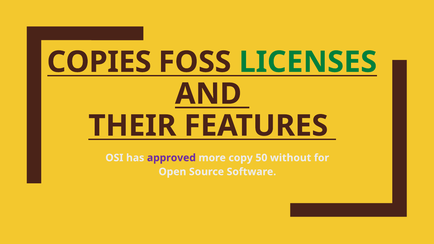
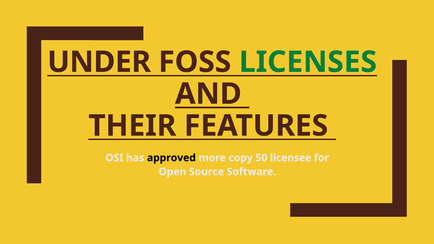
COPIES: COPIES -> UNDER
approved colour: purple -> black
without: without -> licensee
